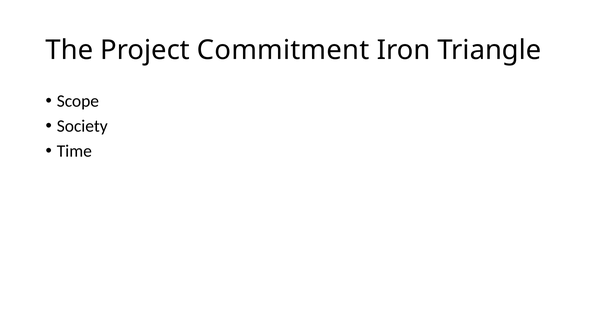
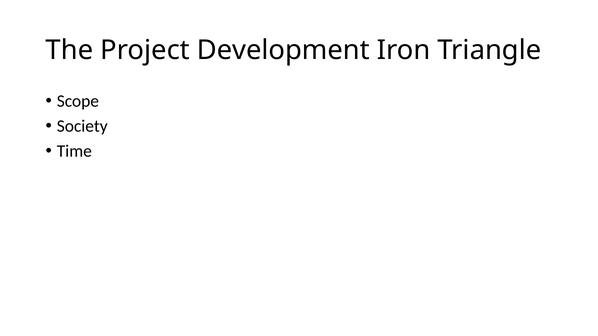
Commitment: Commitment -> Development
